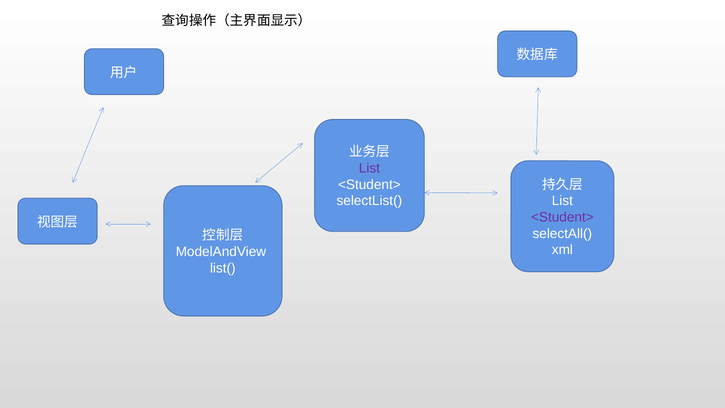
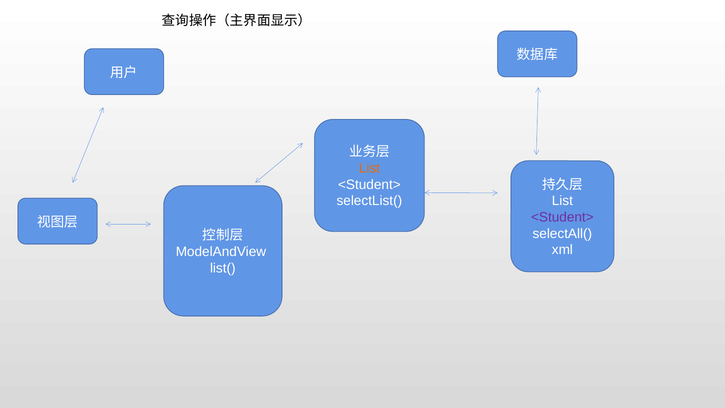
List at (369, 168) colour: purple -> orange
